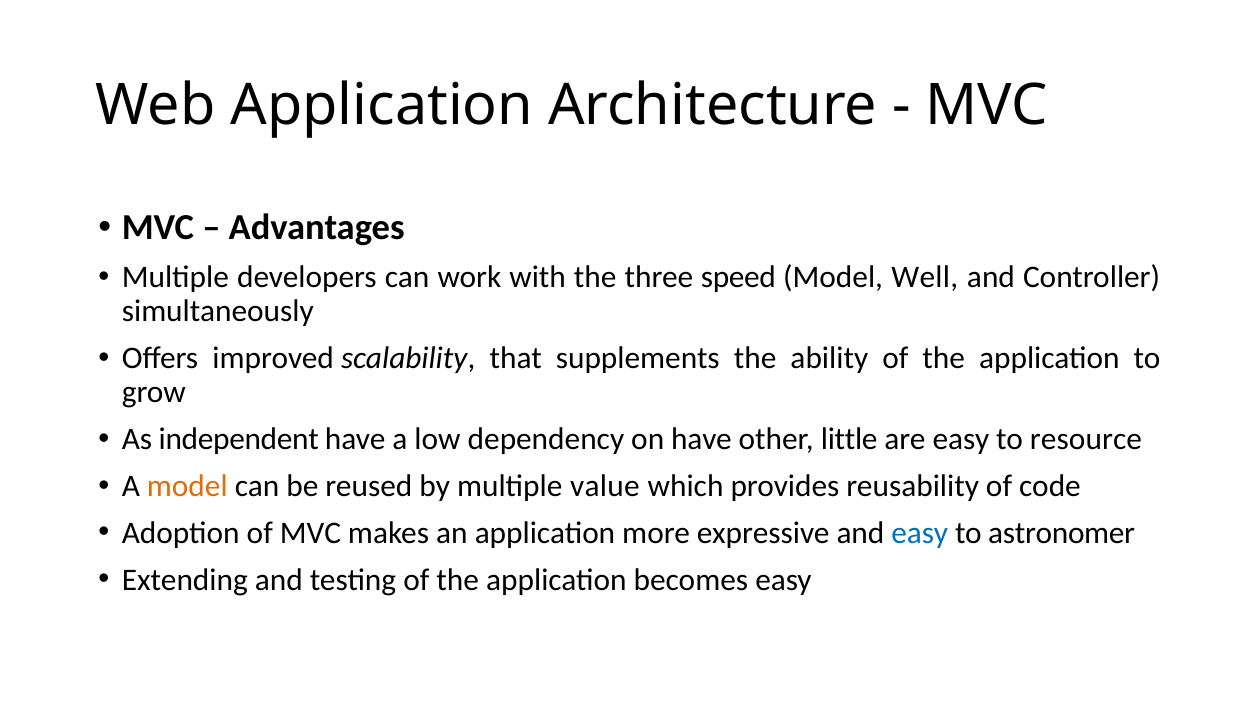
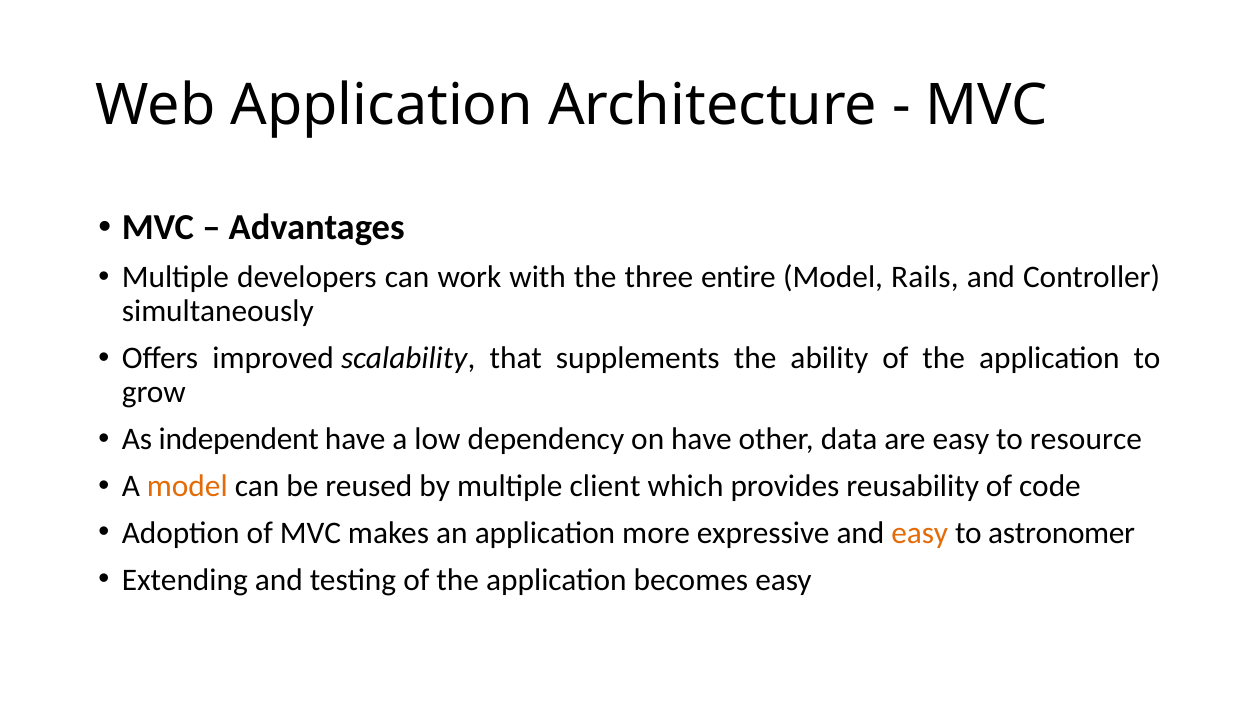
speed: speed -> entire
Well: Well -> Rails
little: little -> data
value: value -> client
easy at (920, 533) colour: blue -> orange
